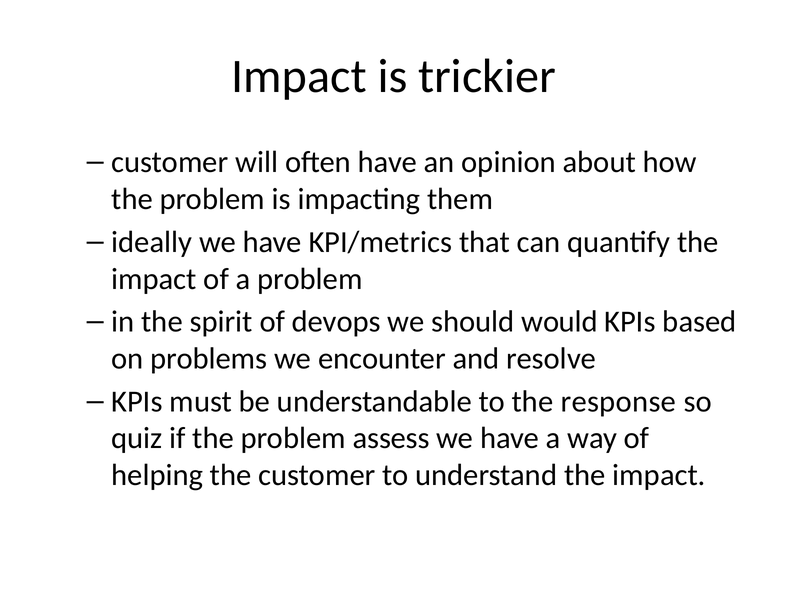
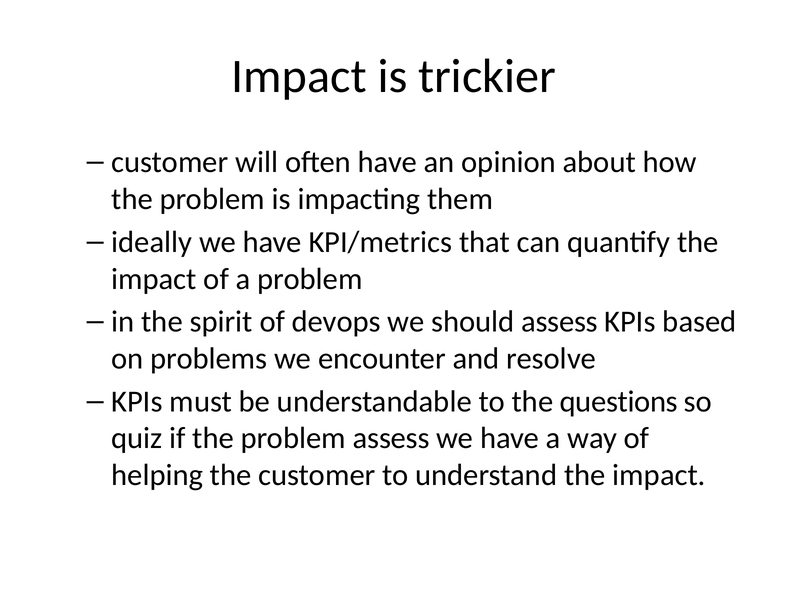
should would: would -> assess
response: response -> questions
